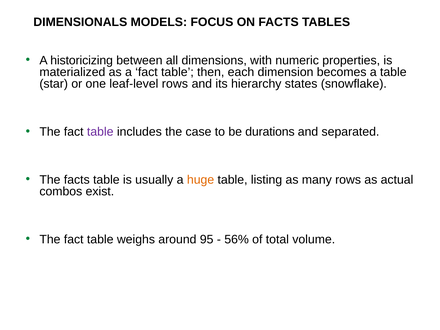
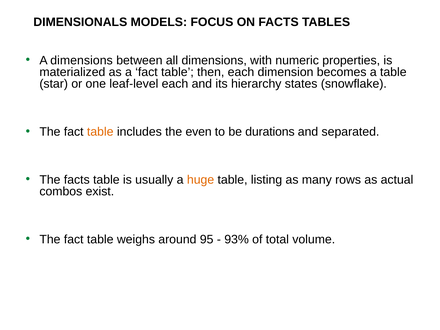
A historicizing: historicizing -> dimensions
leaf-level rows: rows -> each
table at (100, 132) colour: purple -> orange
case: case -> even
56%: 56% -> 93%
